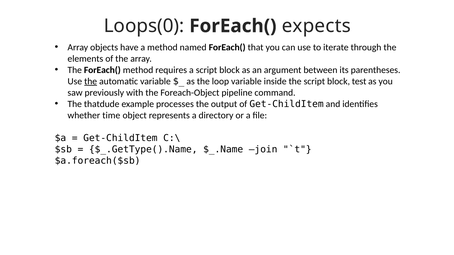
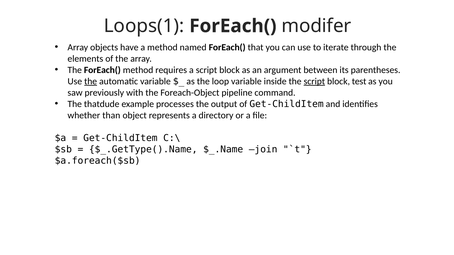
Loops(0: Loops(0 -> Loops(1
expects: expects -> modifer
script at (314, 81) underline: none -> present
time: time -> than
